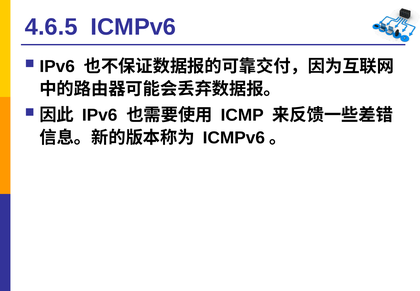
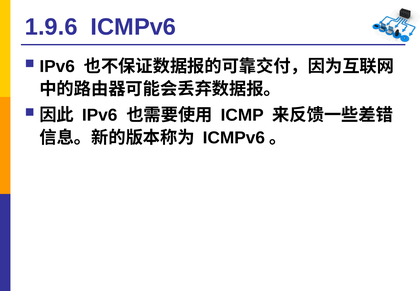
4.6.5: 4.6.5 -> 1.9.6
